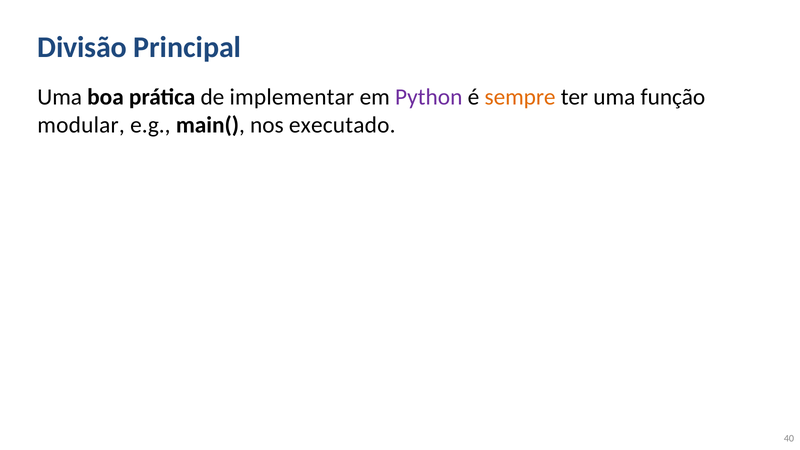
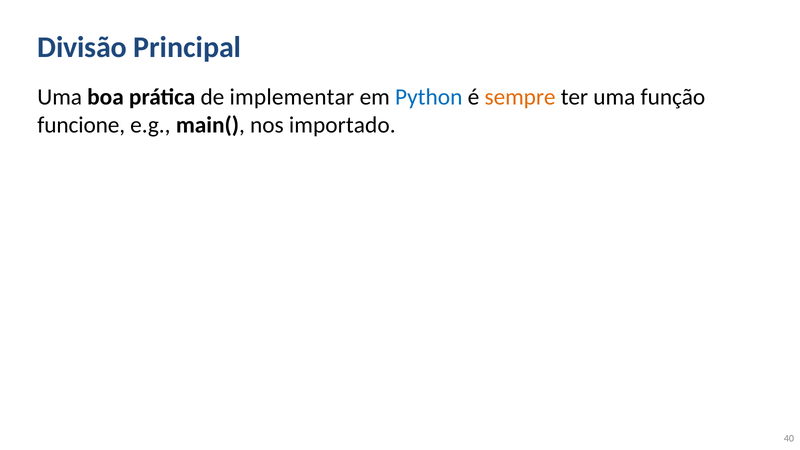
Python colour: purple -> blue
modular: modular -> funcione
executado: executado -> importado
